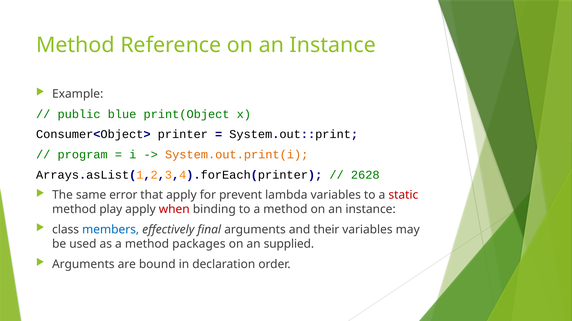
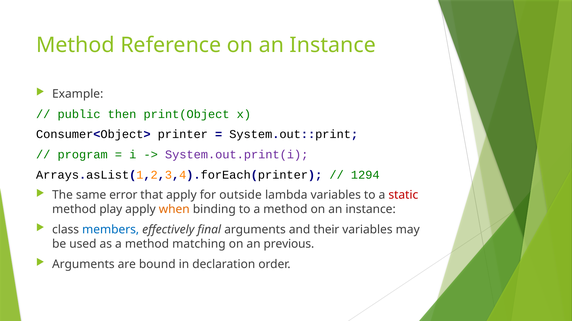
blue: blue -> then
System.out.print(i colour: orange -> purple
2628: 2628 -> 1294
prevent: prevent -> outside
when colour: red -> orange
packages: packages -> matching
supplied: supplied -> previous
